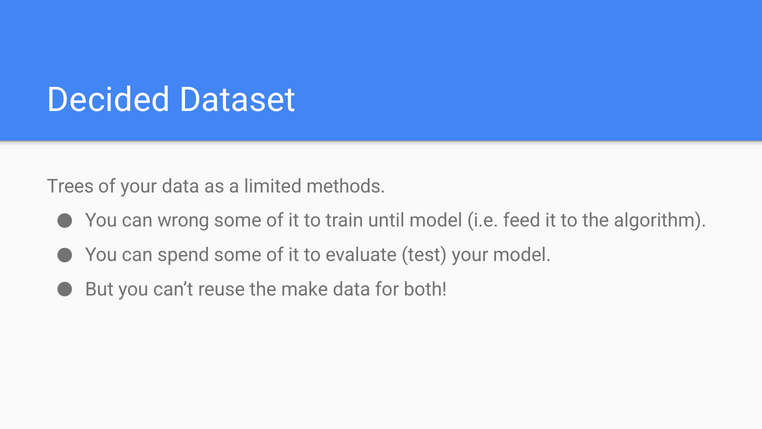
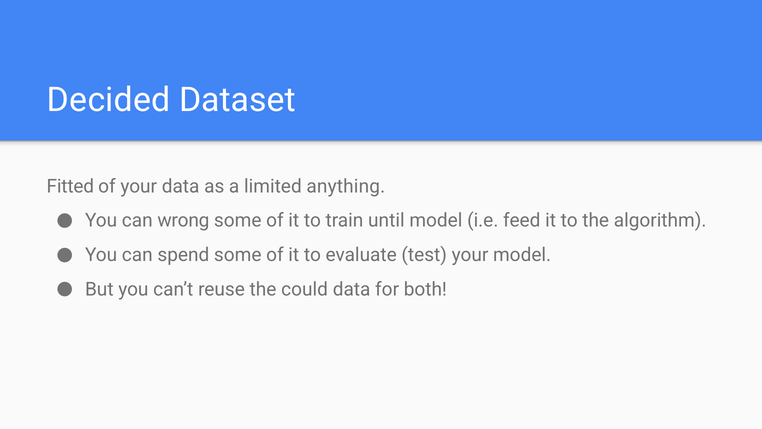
Trees: Trees -> Fitted
methods: methods -> anything
make: make -> could
